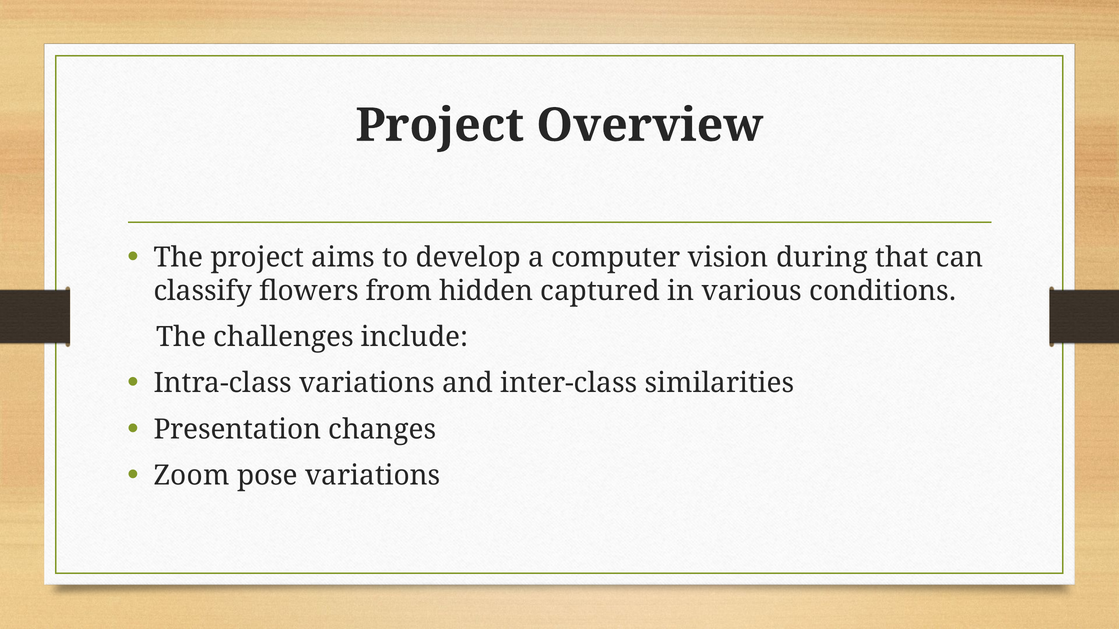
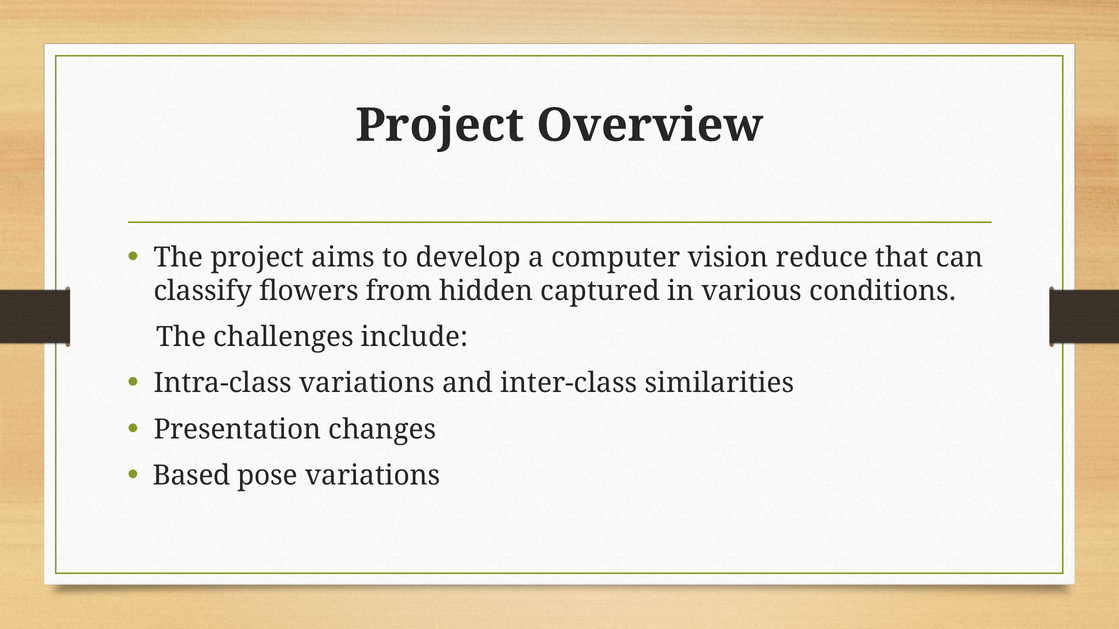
during: during -> reduce
Zoom: Zoom -> Based
